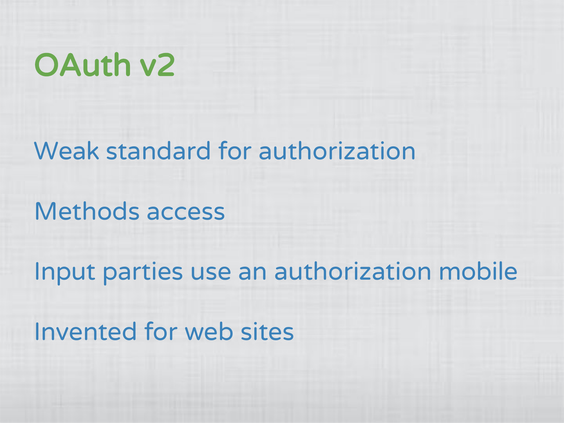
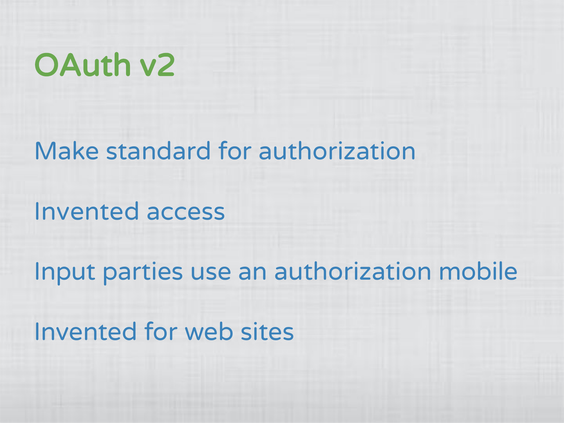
Weak: Weak -> Make
Methods at (87, 211): Methods -> Invented
